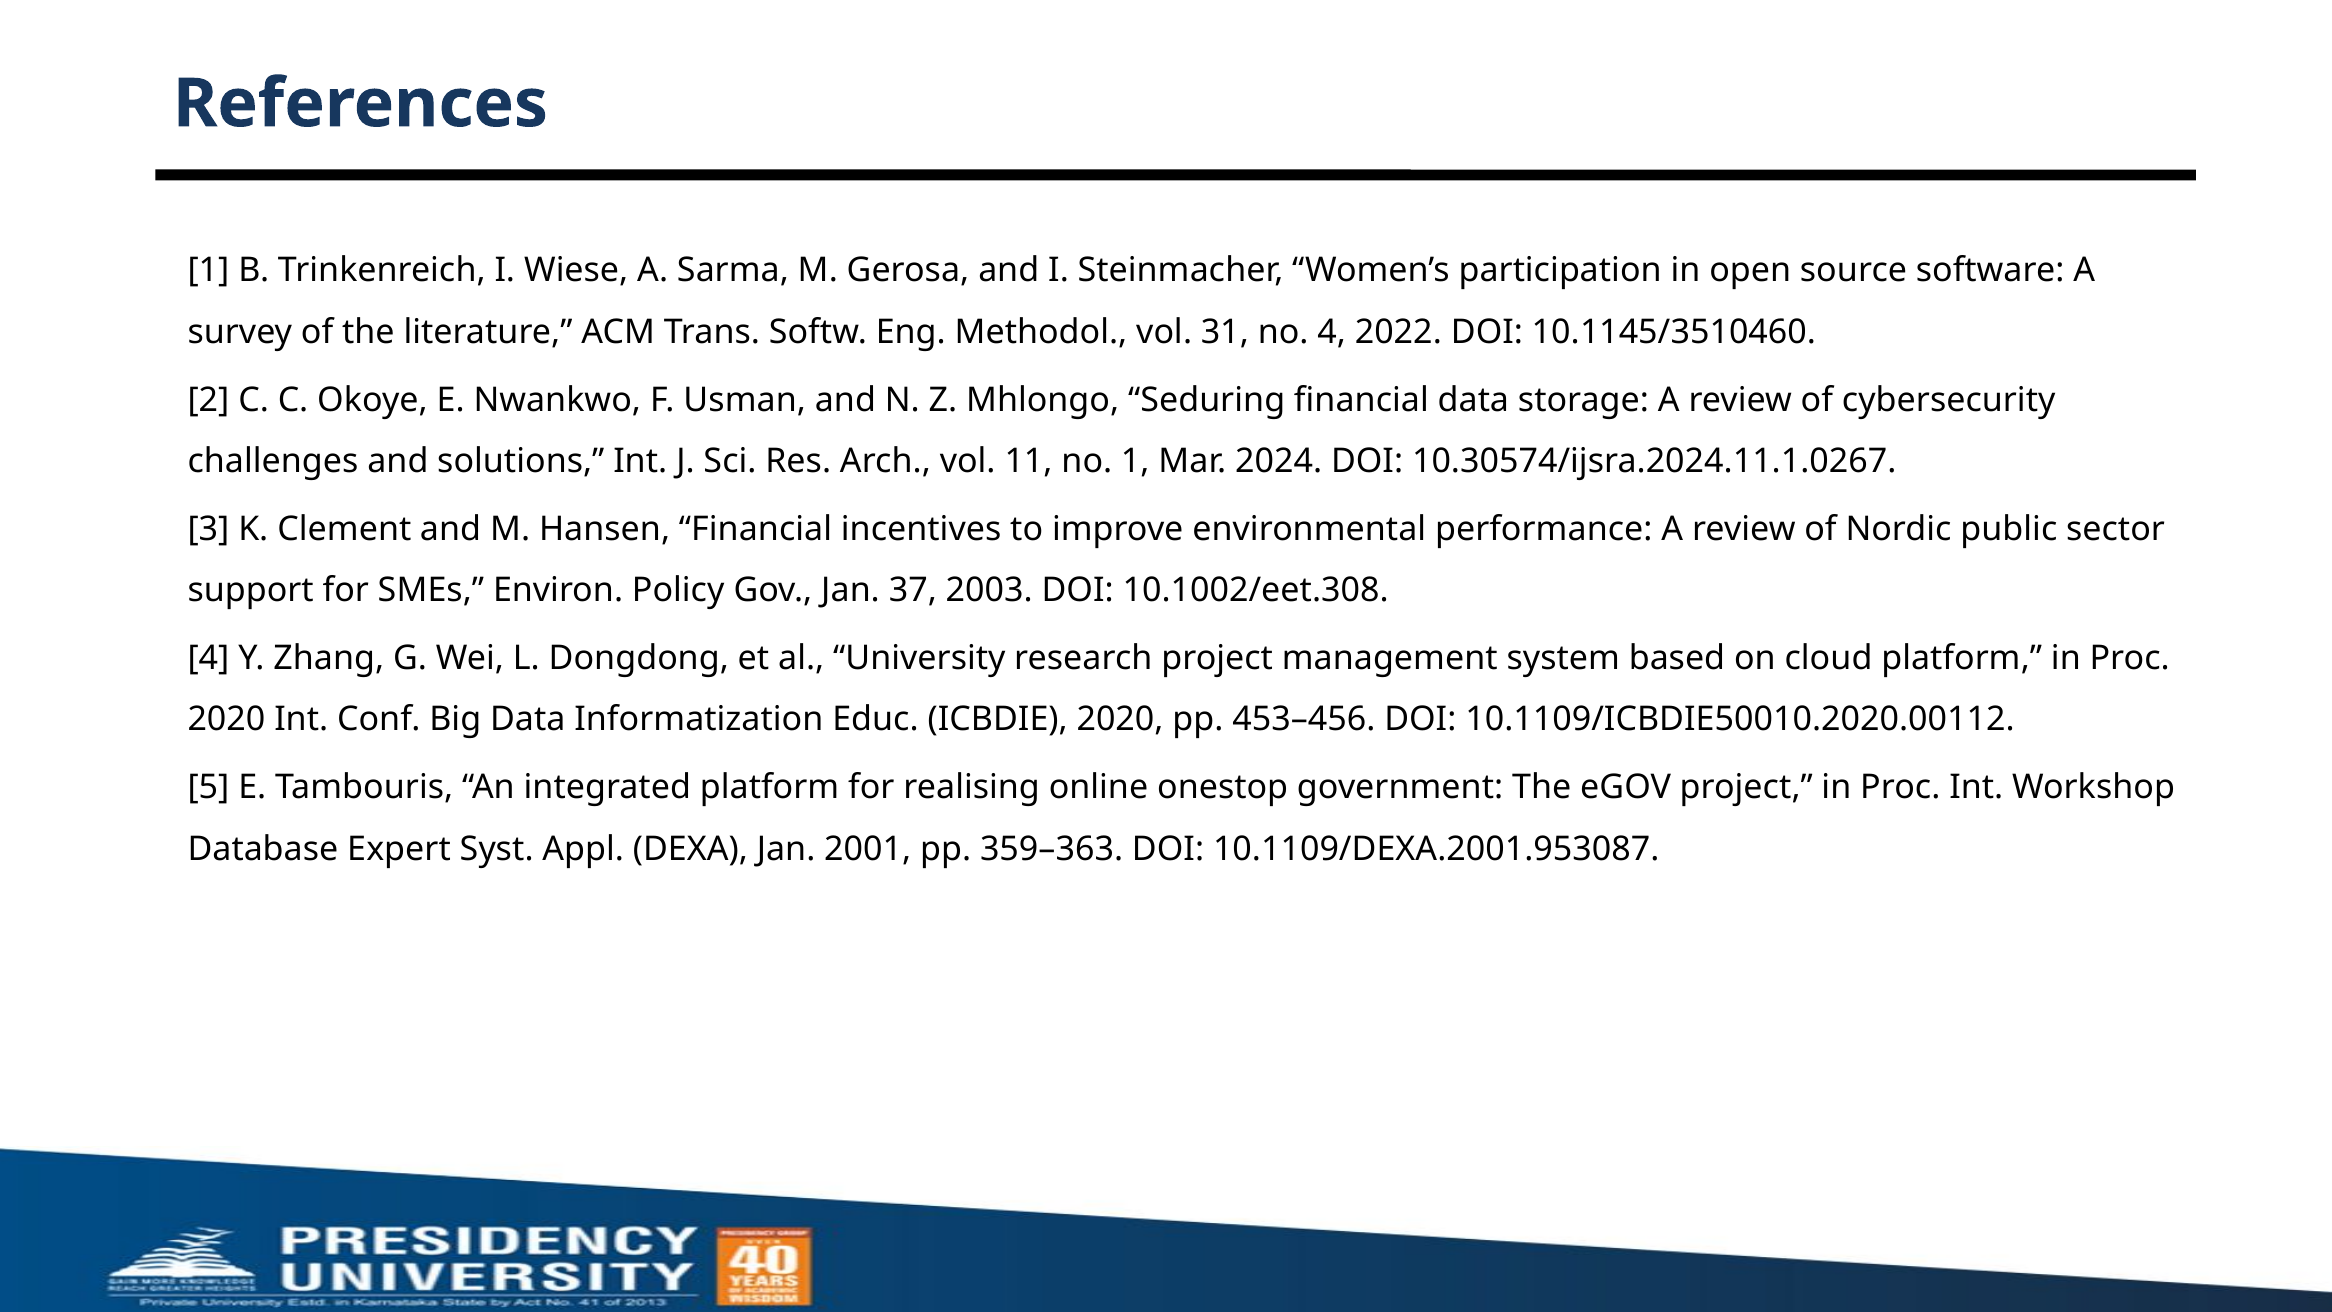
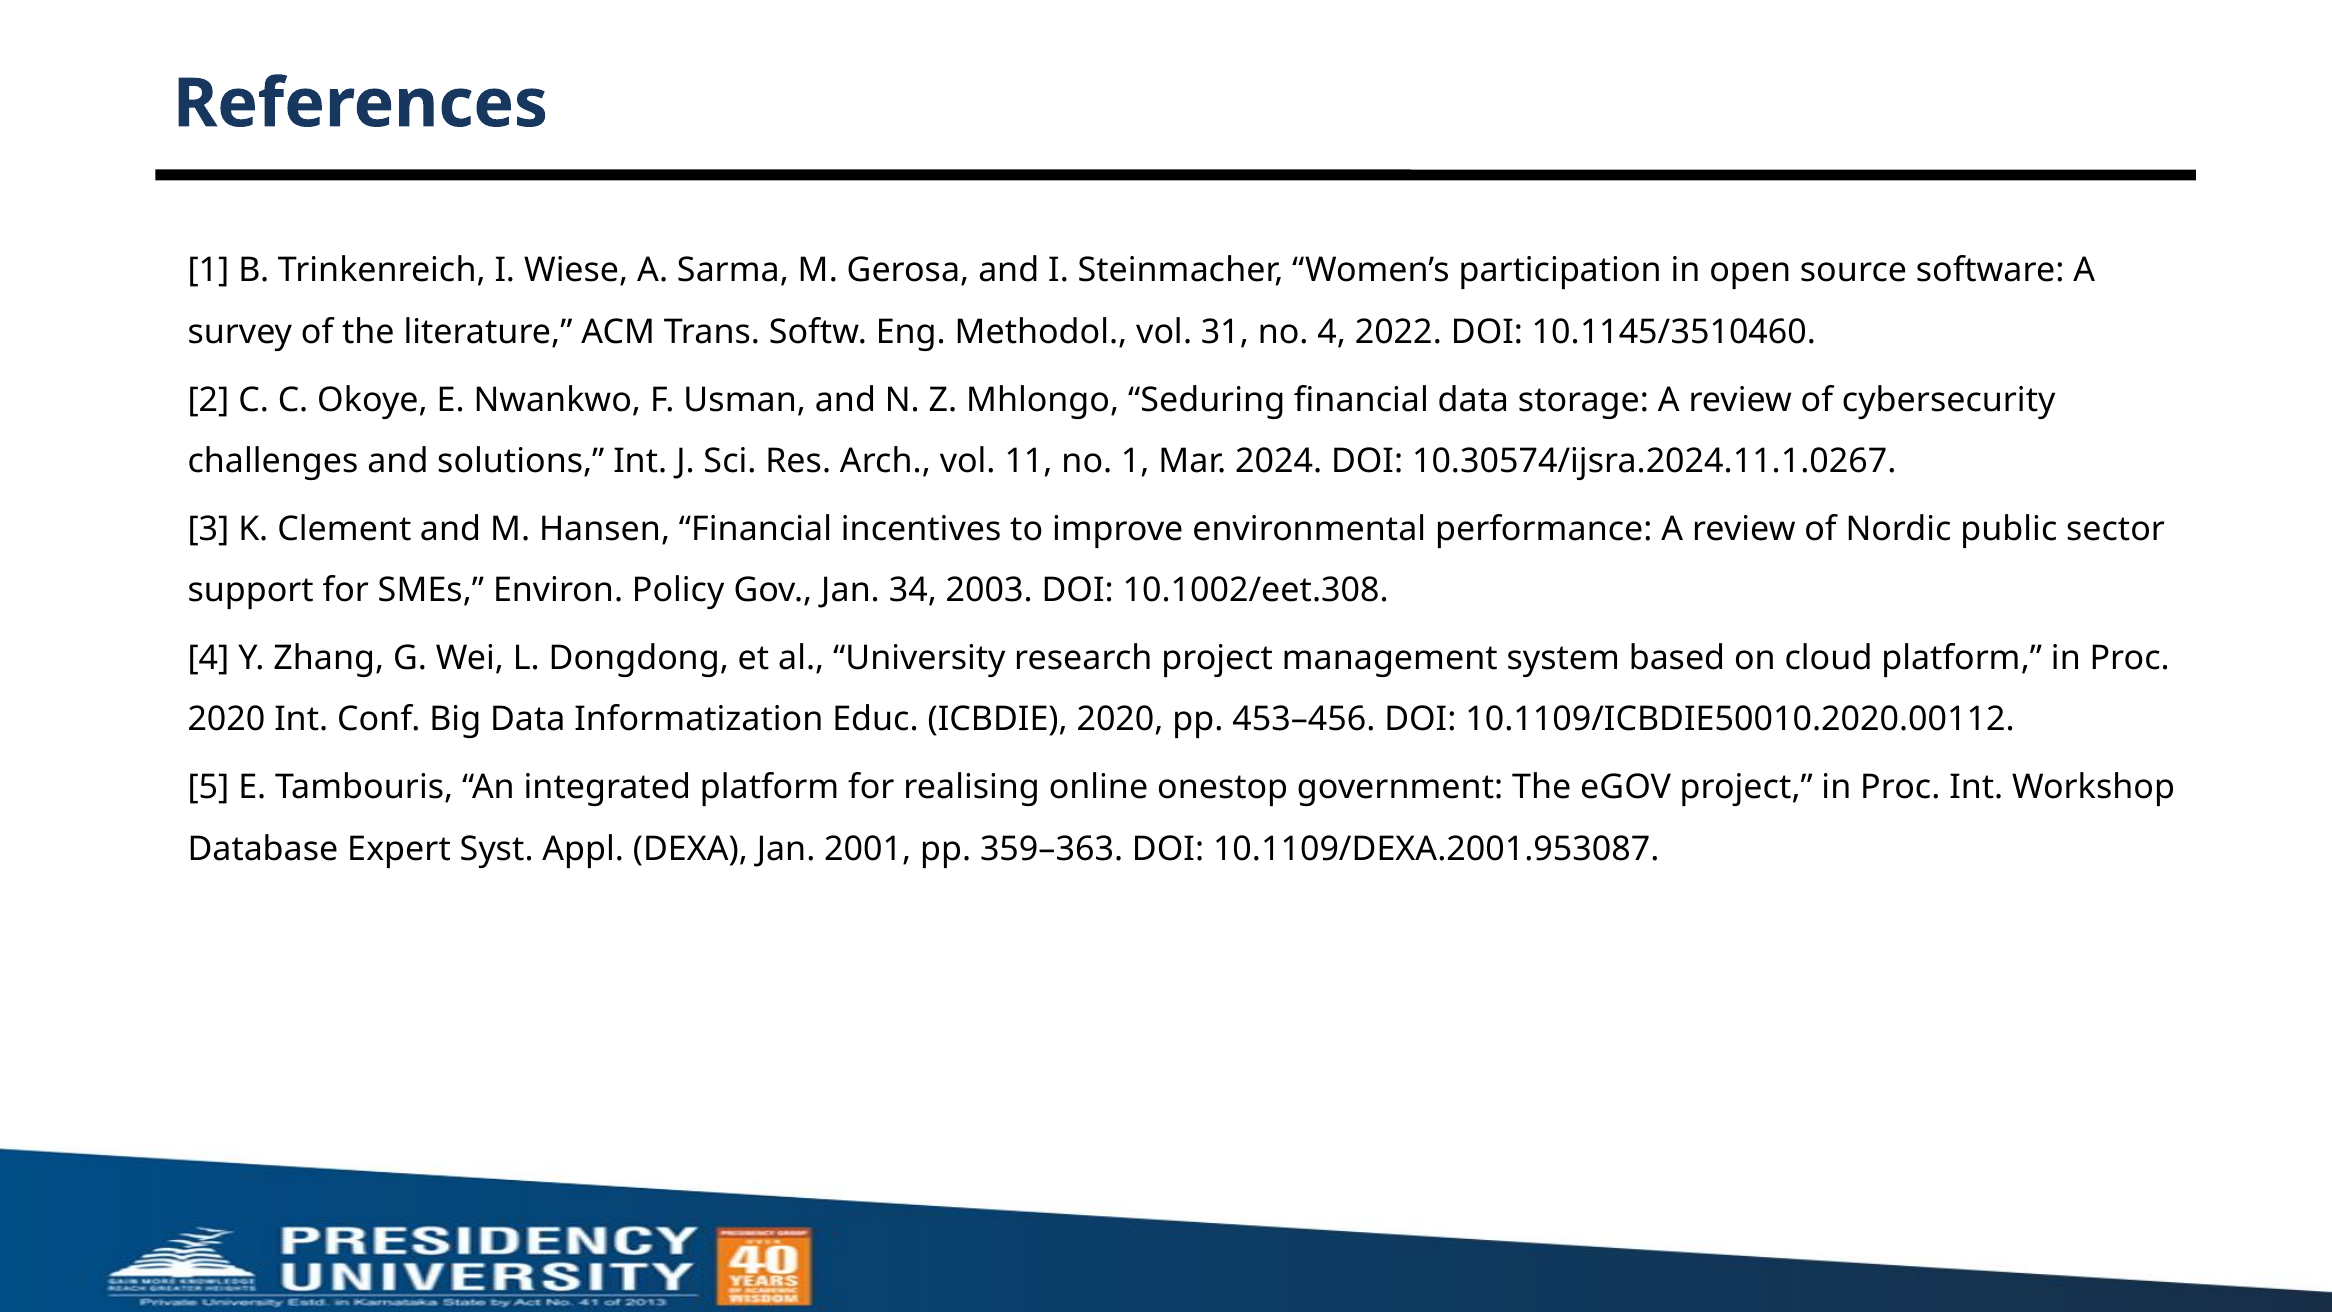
37: 37 -> 34
